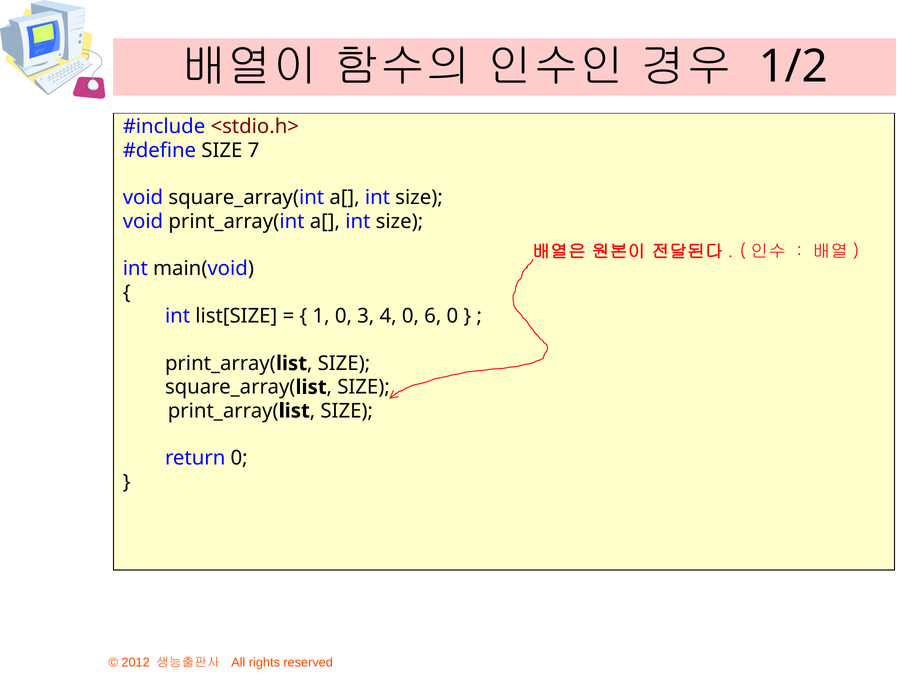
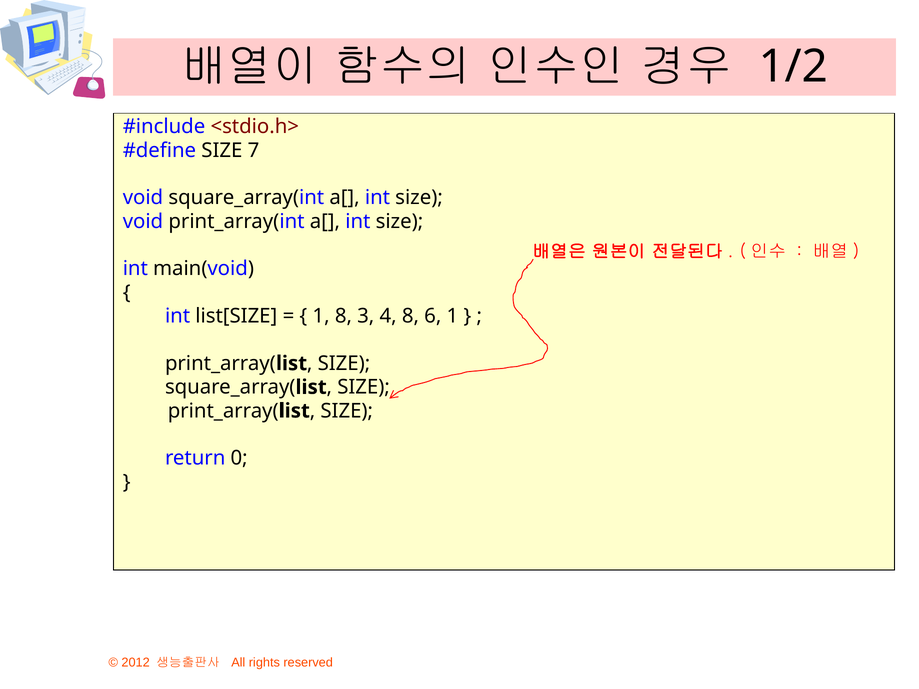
1 0: 0 -> 8
4 0: 0 -> 8
6 0: 0 -> 1
